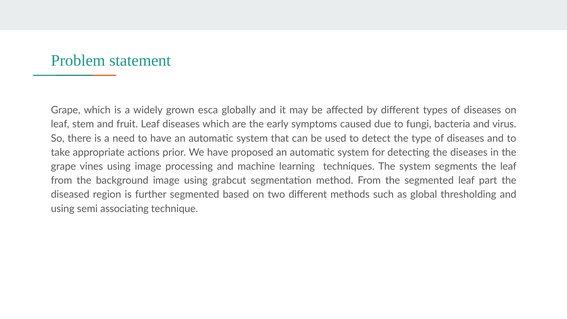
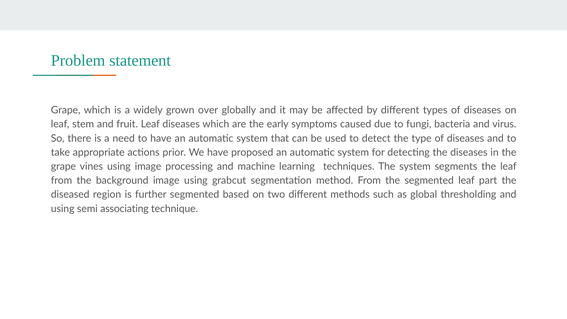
esca: esca -> over
